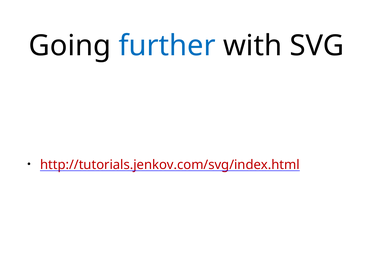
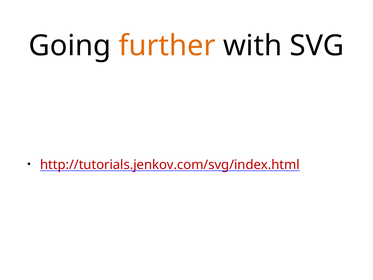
further colour: blue -> orange
